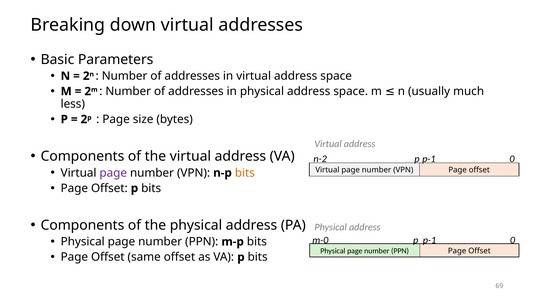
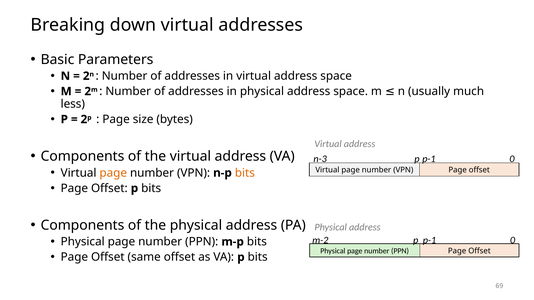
n-2: n-2 -> n-3
page at (113, 173) colour: purple -> orange
m-0: m-0 -> m-2
